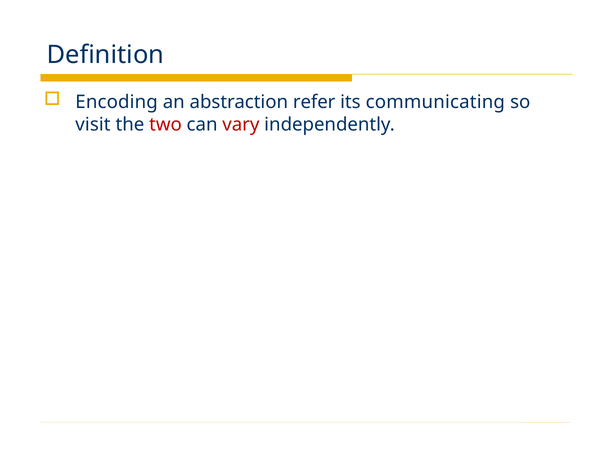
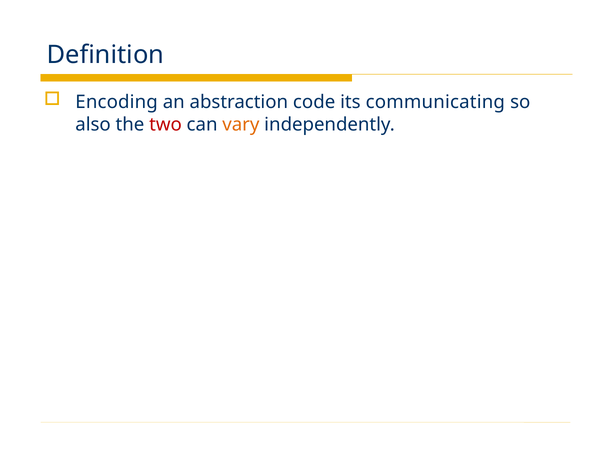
refer: refer -> code
visit: visit -> also
vary colour: red -> orange
